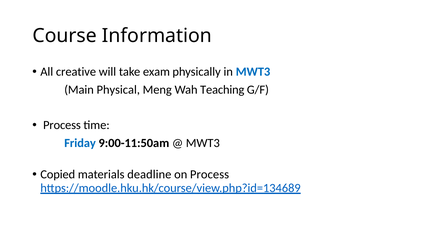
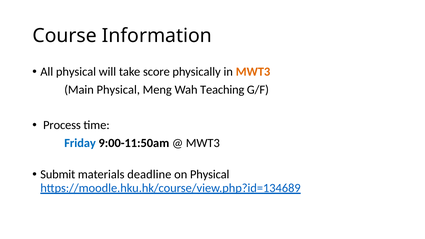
All creative: creative -> physical
exam: exam -> score
MWT3 at (253, 72) colour: blue -> orange
Copied: Copied -> Submit
on Process: Process -> Physical
